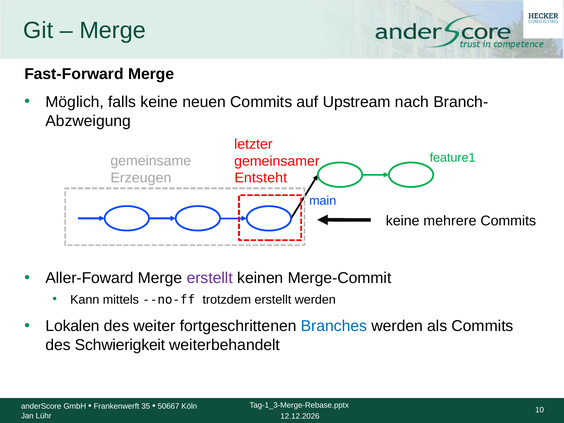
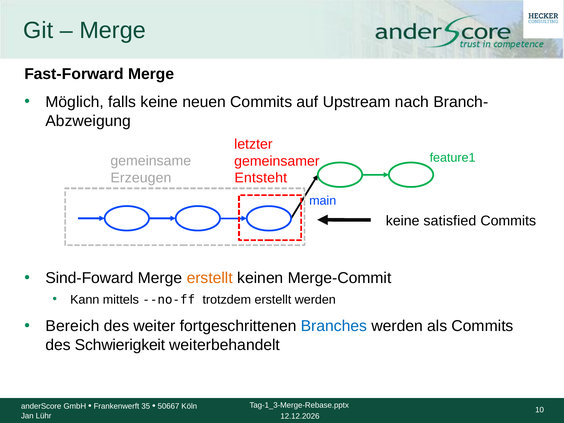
mehrere: mehrere -> satisfied
Aller-Foward: Aller-Foward -> Sind-Foward
erstellt at (210, 278) colour: purple -> orange
Lokalen: Lokalen -> Bereich
